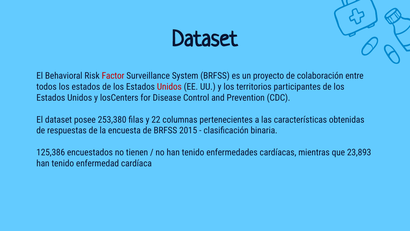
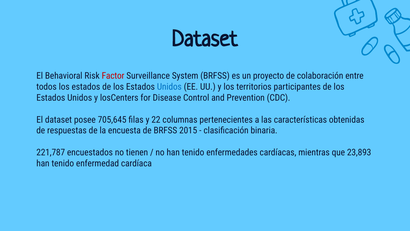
Unidos at (169, 87) colour: red -> blue
253,380: 253,380 -> 705,645
125,386: 125,386 -> 221,787
